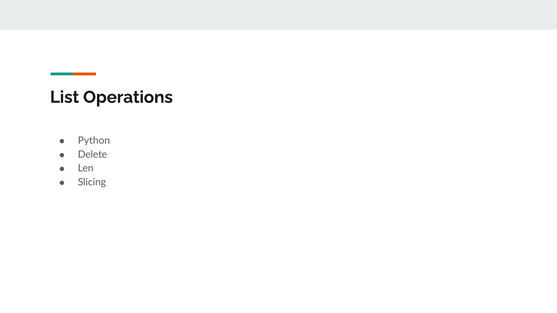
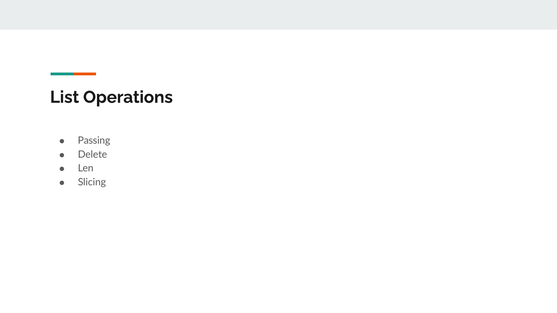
Python: Python -> Passing
